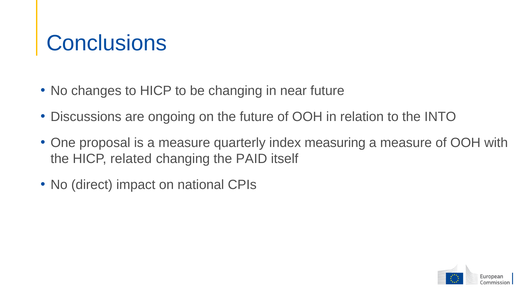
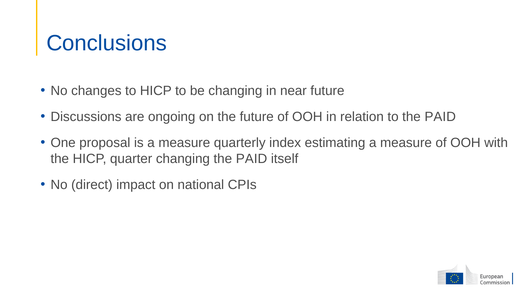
to the INTO: INTO -> PAID
measuring: measuring -> estimating
related: related -> quarter
